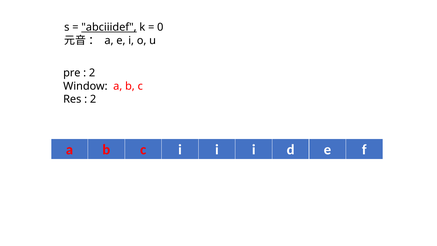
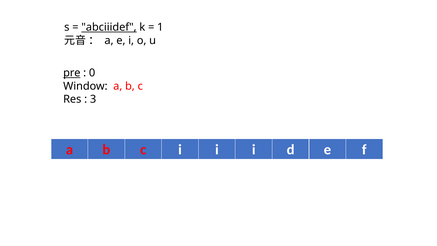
0: 0 -> 1
pre underline: none -> present
2 at (92, 73): 2 -> 0
2 at (93, 99): 2 -> 3
